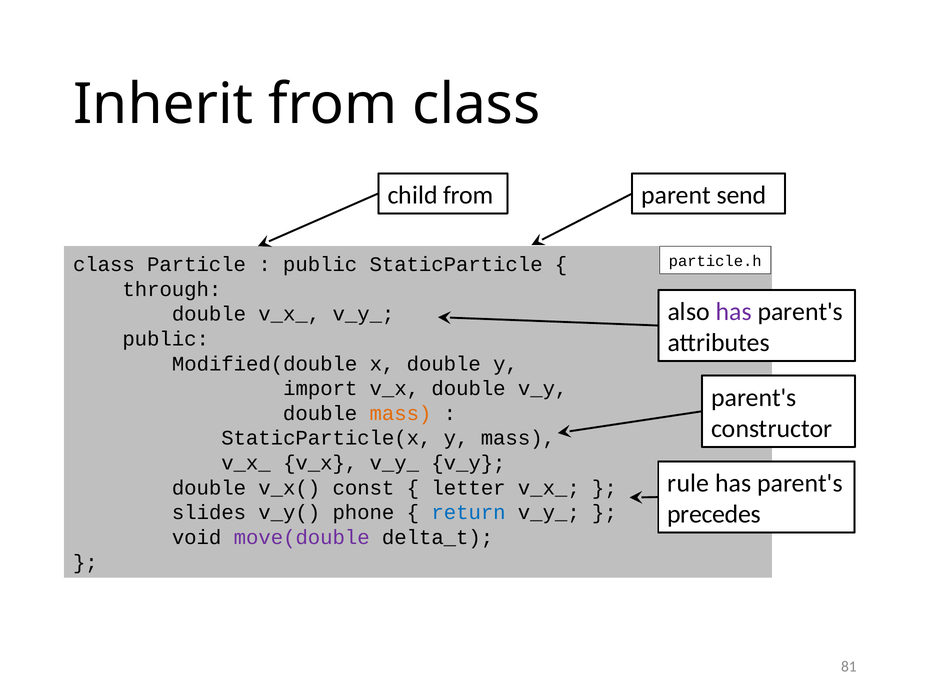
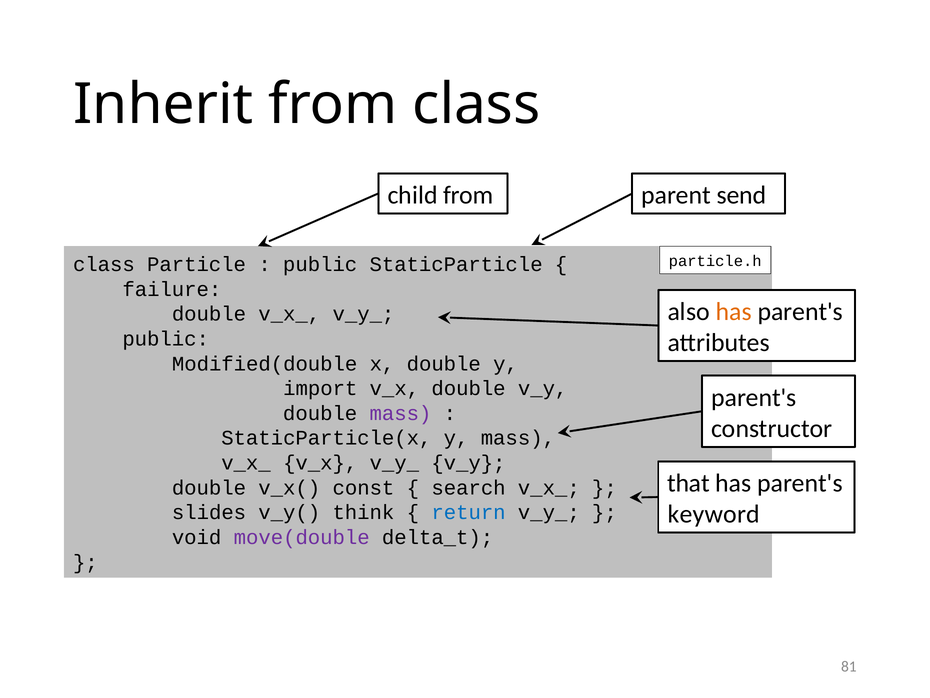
through: through -> failure
has at (734, 312) colour: purple -> orange
mass at (400, 413) colour: orange -> purple
rule: rule -> that
letter: letter -> search
precedes: precedes -> keyword
phone: phone -> think
